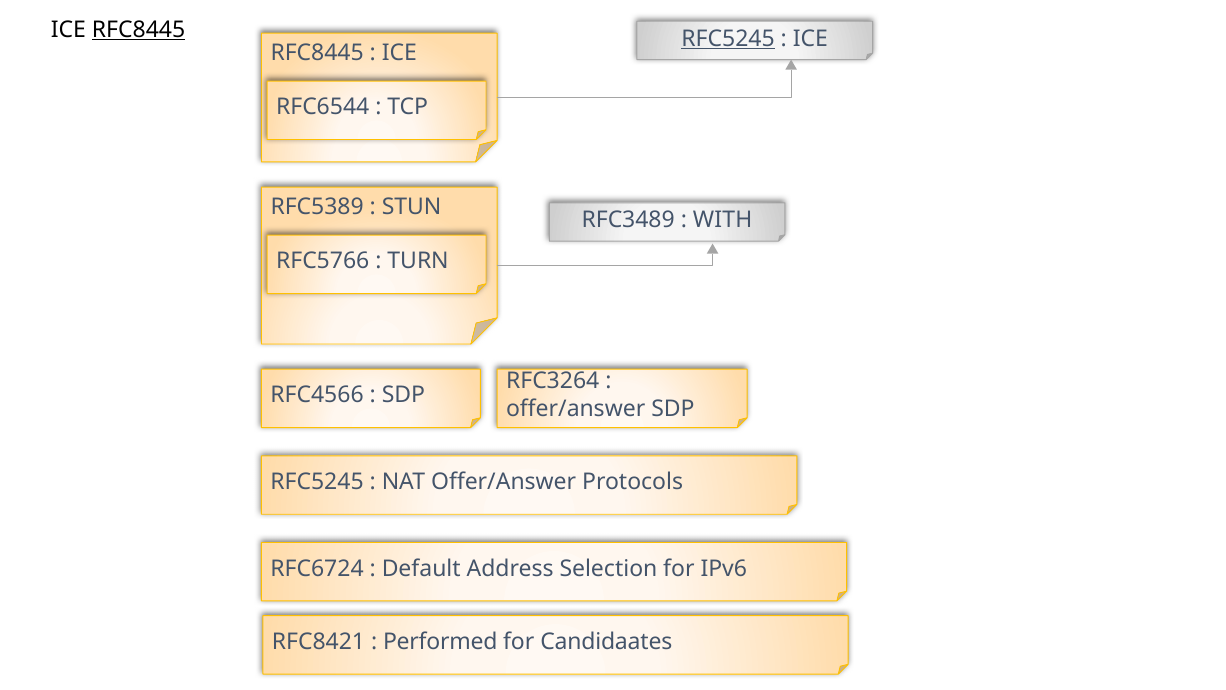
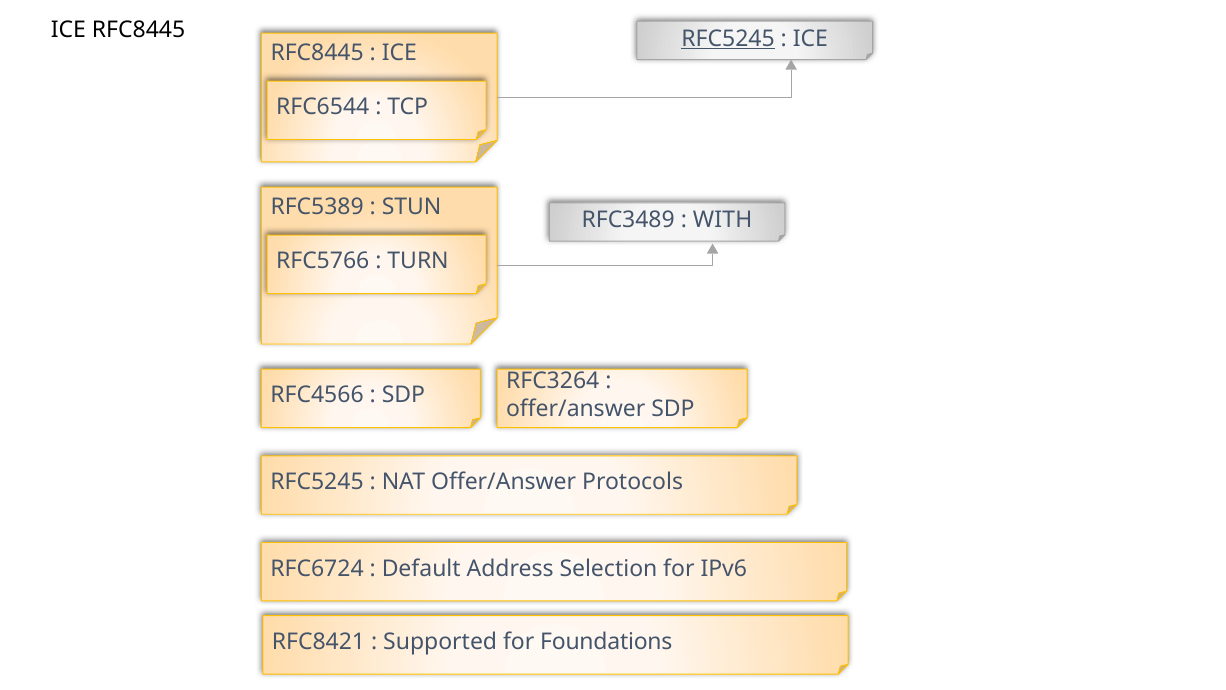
RFC8445 at (139, 30) underline: present -> none
Performed: Performed -> Supported
Candidaates: Candidaates -> Foundations
